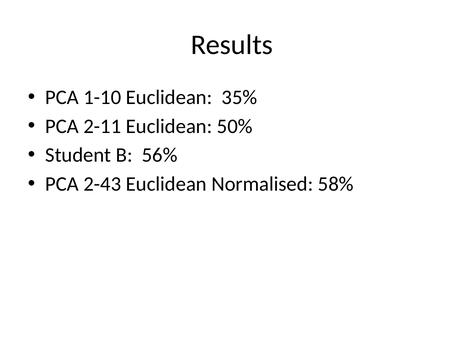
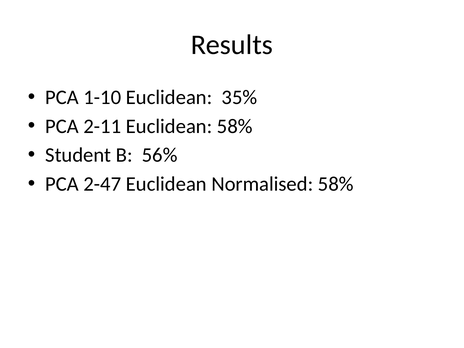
Euclidean 50%: 50% -> 58%
2-43: 2-43 -> 2-47
